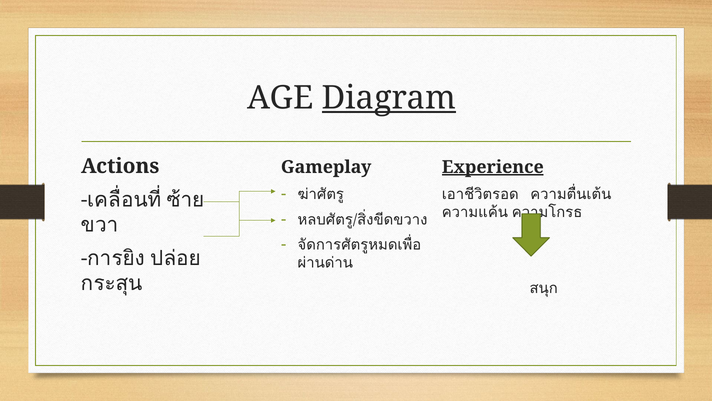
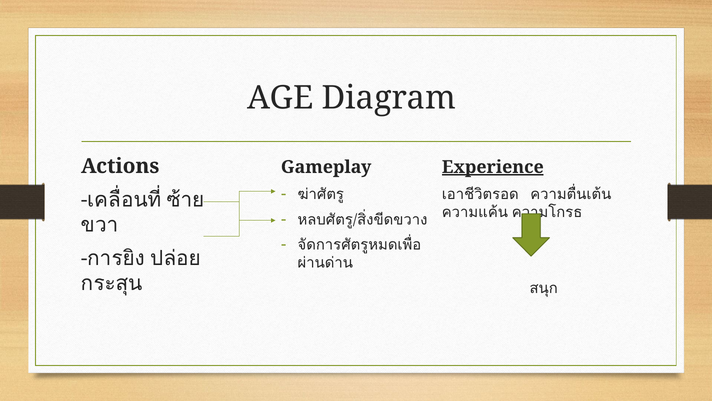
Diagram underline: present -> none
